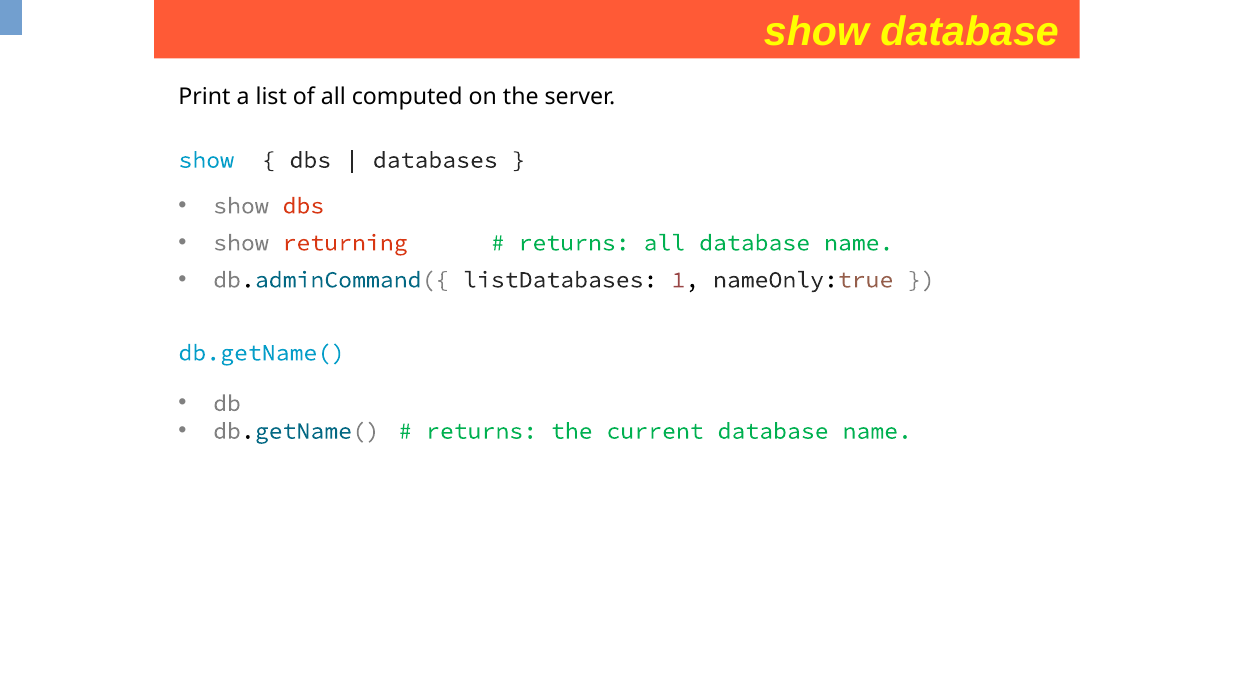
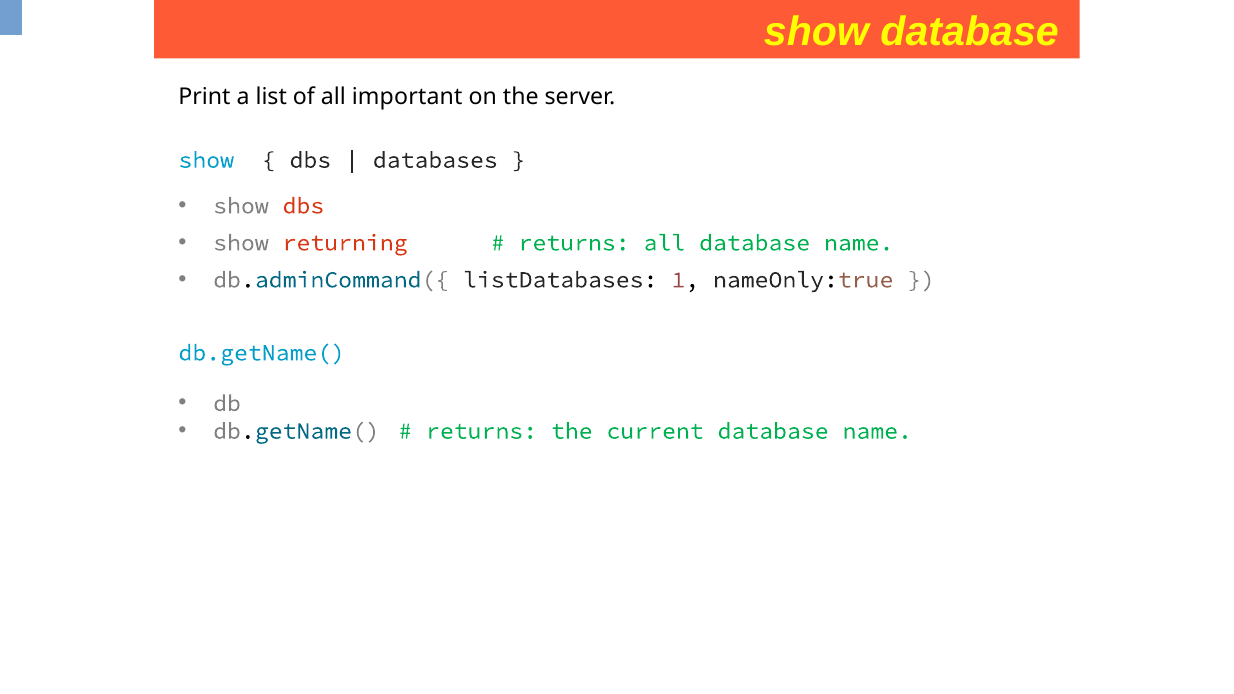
computed: computed -> important
